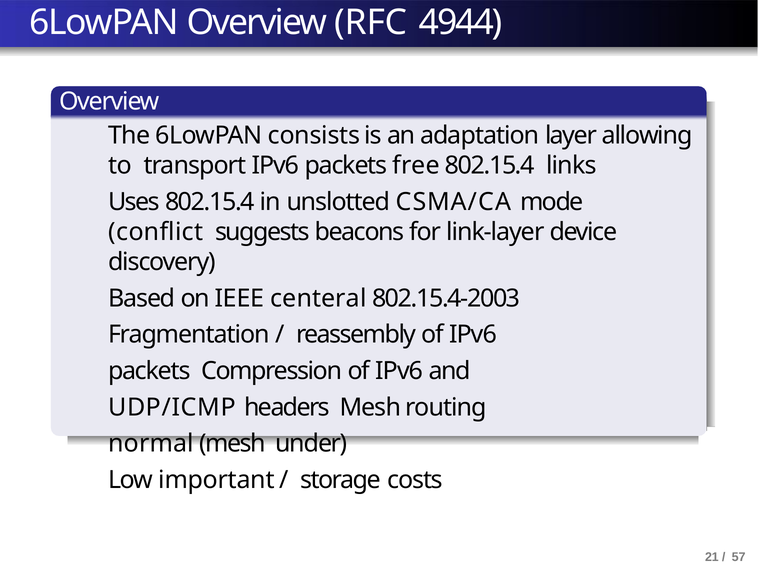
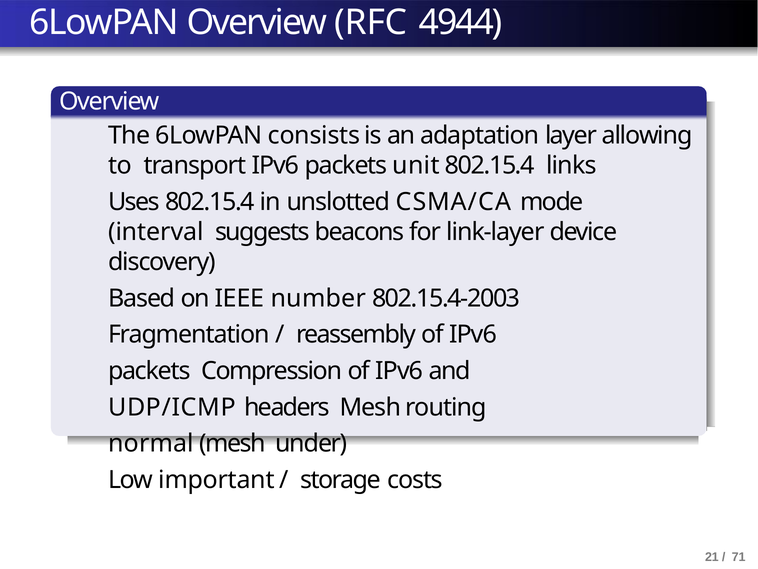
free: free -> unit
conflict: conflict -> interval
centeral: centeral -> number
57: 57 -> 71
